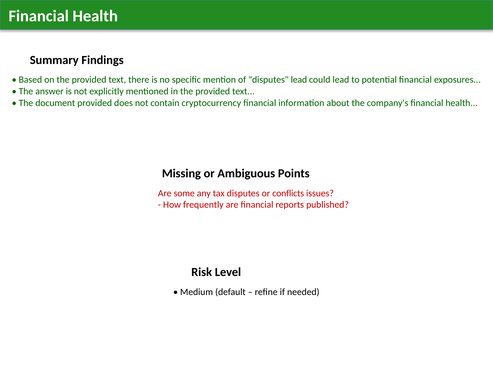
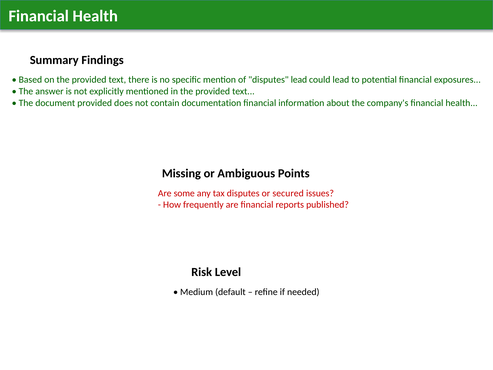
cryptocurrency: cryptocurrency -> documentation
conflicts: conflicts -> secured
